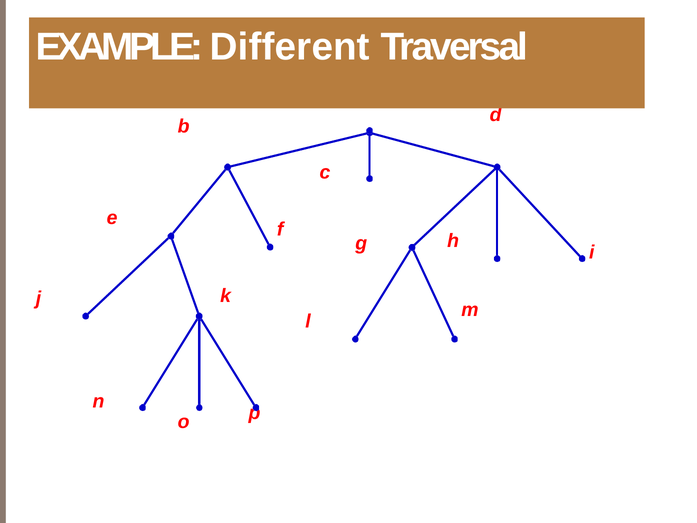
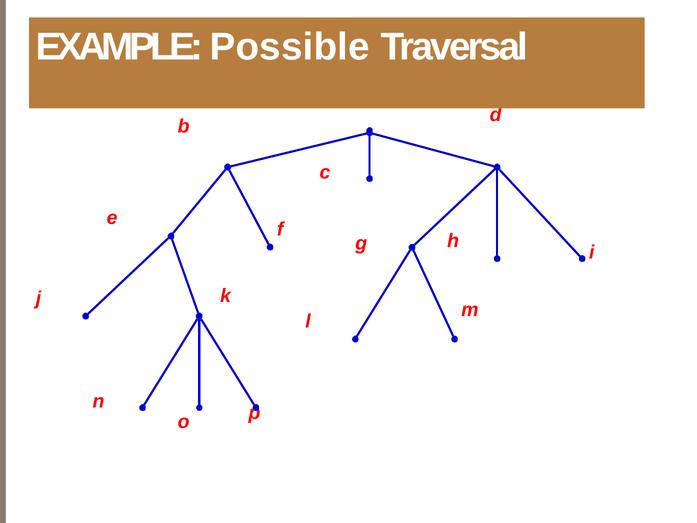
Different: Different -> Possible
